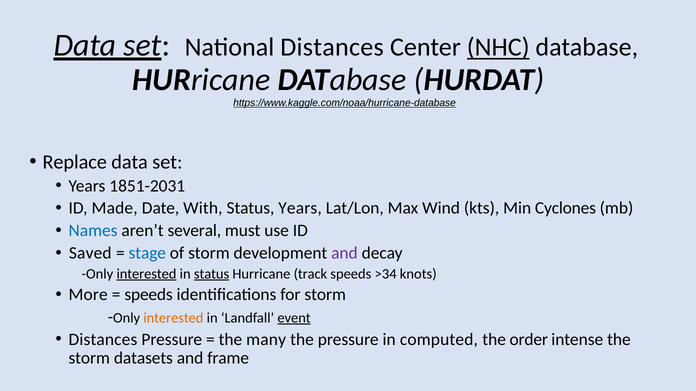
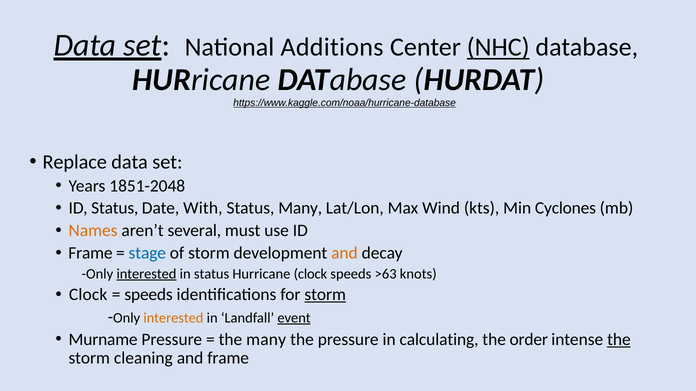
National Distances: Distances -> Additions
1851-2031: 1851-2031 -> 1851-2048
ID Made: Made -> Status
Status Years: Years -> Many
Names colour: blue -> orange
Saved at (90, 253): Saved -> Frame
and at (344, 253) colour: purple -> orange
status at (212, 274) underline: present -> none
Hurricane track: track -> clock
>34: >34 -> >63
More at (88, 295): More -> Clock
storm at (325, 295) underline: none -> present
Distances at (103, 340): Distances -> Murname
computed: computed -> calculating
the at (619, 340) underline: none -> present
datasets: datasets -> cleaning
